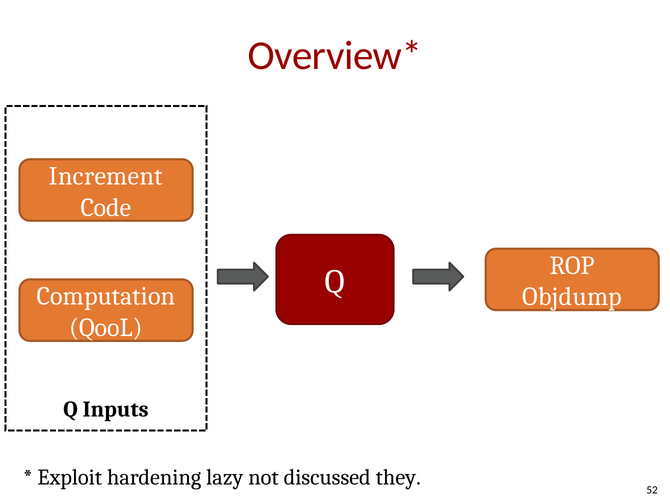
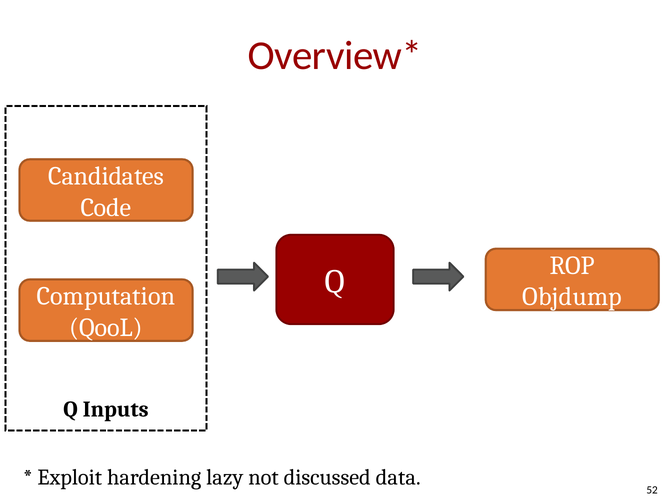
Increment: Increment -> Candidates
they: they -> data
